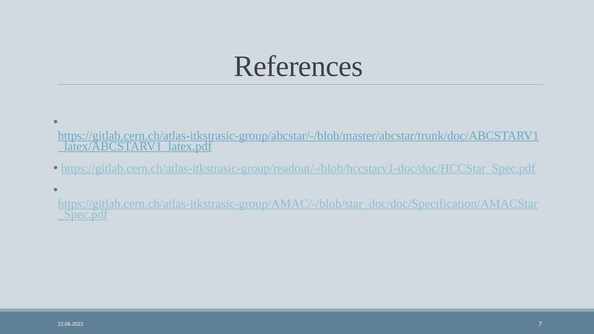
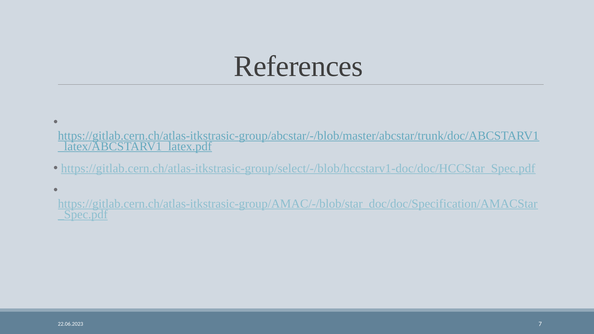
https://gitlab.cern.ch/atlas-itkstrasic-group/readout/-/blob/hccstarv1-doc/doc/HCCStar_Spec.pdf: https://gitlab.cern.ch/atlas-itkstrasic-group/readout/-/blob/hccstarv1-doc/doc/HCCStar_Spec.pdf -> https://gitlab.cern.ch/atlas-itkstrasic-group/select/-/blob/hccstarv1-doc/doc/HCCStar_Spec.pdf
